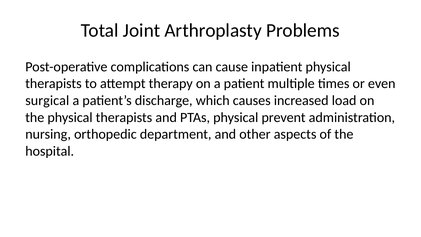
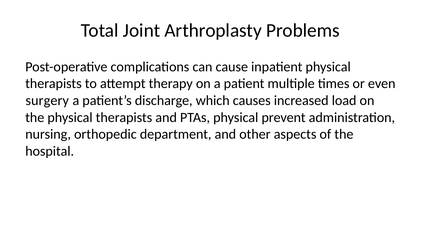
surgical: surgical -> surgery
